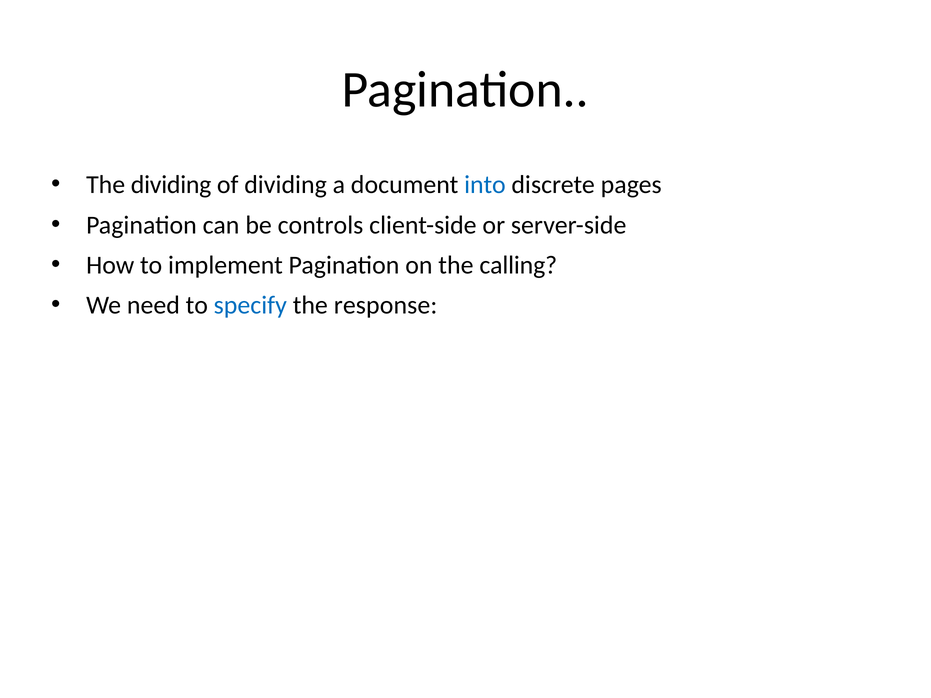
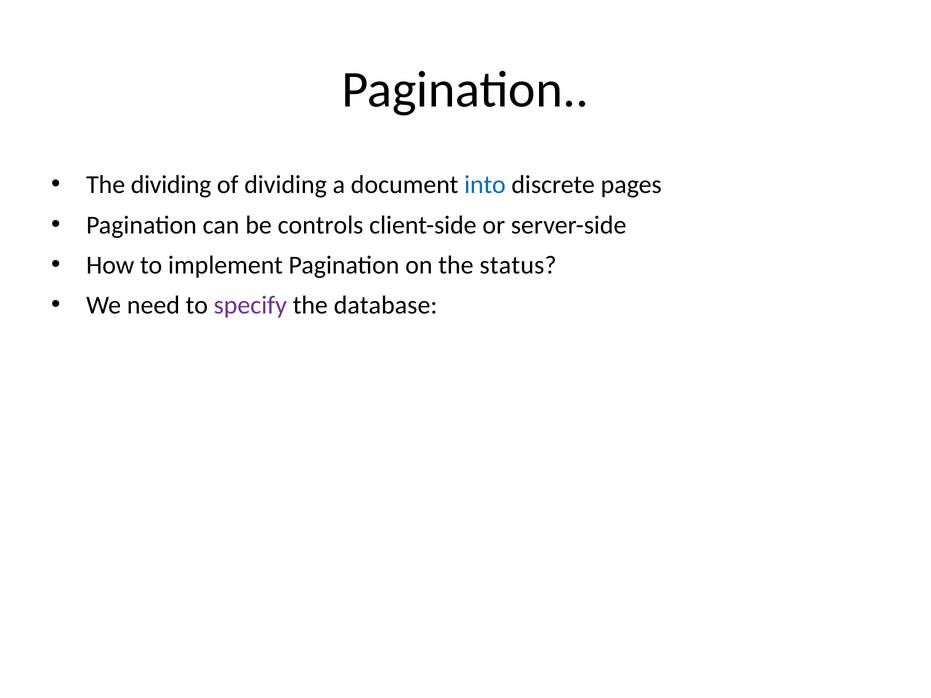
calling: calling -> status
specify colour: blue -> purple
response: response -> database
